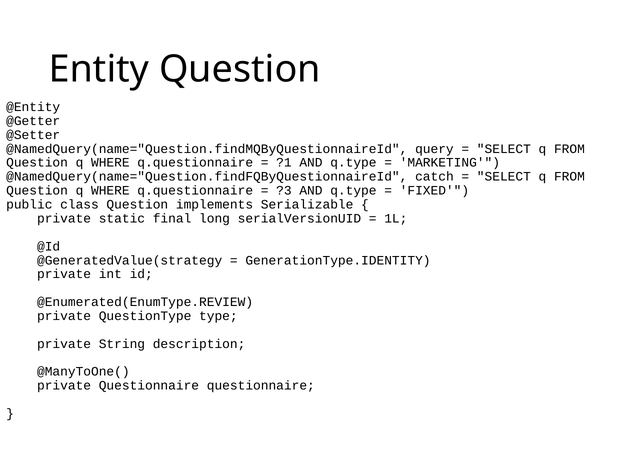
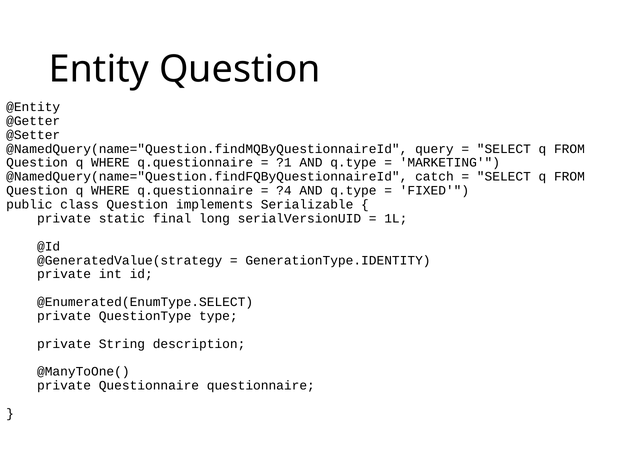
?3: ?3 -> ?4
@Enumerated(EnumType.REVIEW: @Enumerated(EnumType.REVIEW -> @Enumerated(EnumType.SELECT
